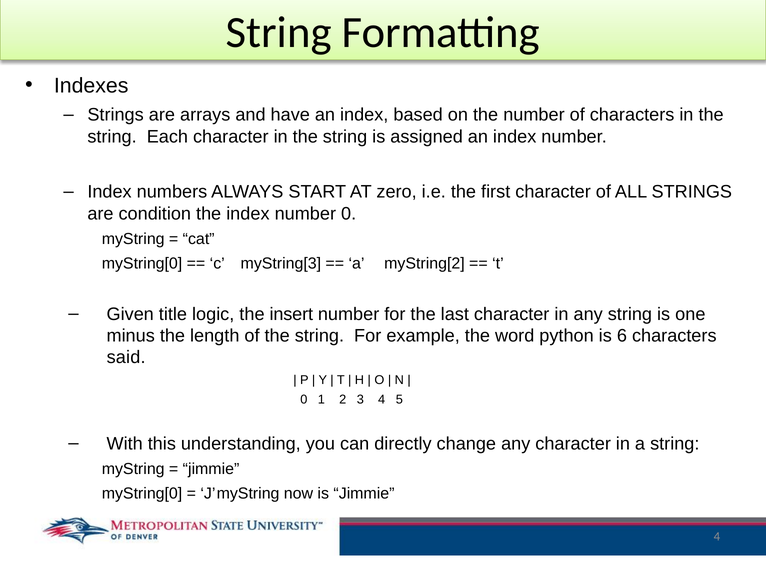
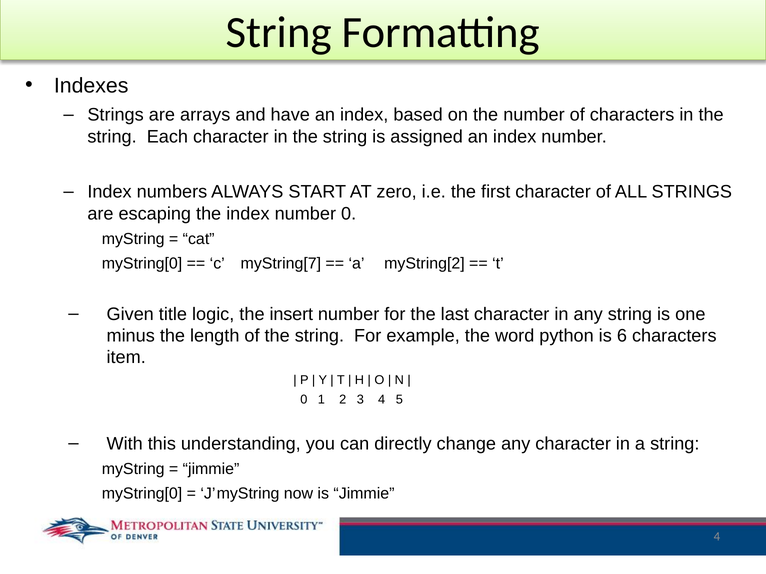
condition: condition -> escaping
myString[3: myString[3 -> myString[7
said: said -> item
